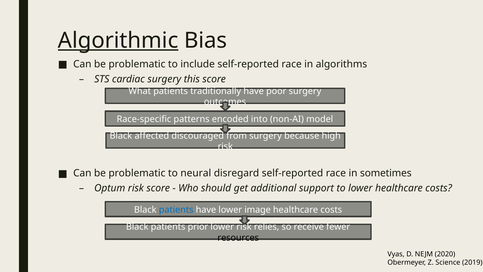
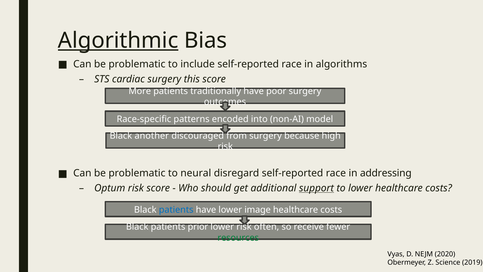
What: What -> More
affected: affected -> another
sometimes: sometimes -> addressing
support underline: none -> present
relies: relies -> often
resources colour: black -> green
